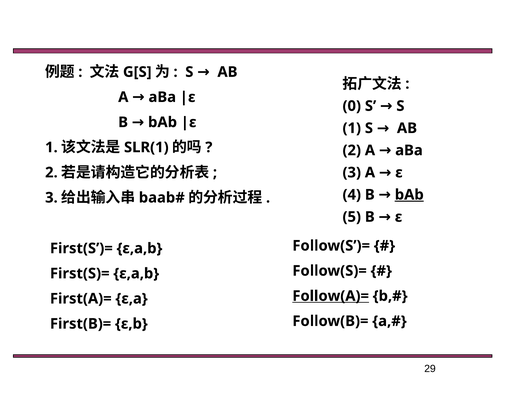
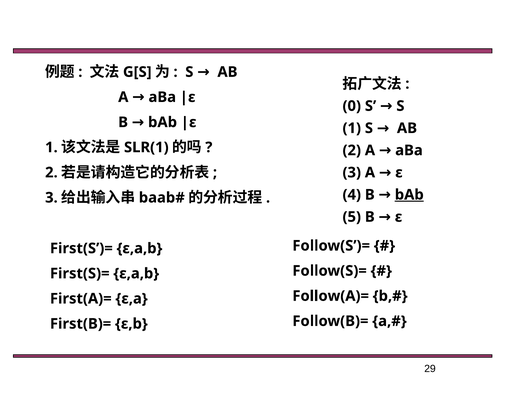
Follow(A)= underline: present -> none
